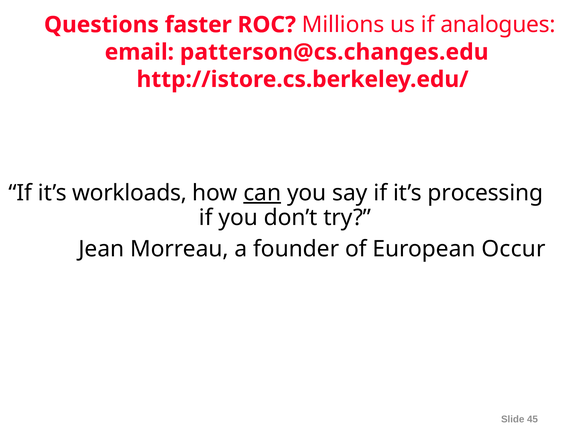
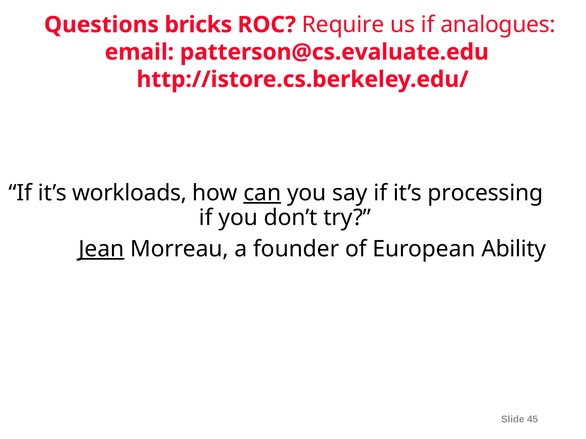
faster: faster -> bricks
Millions: Millions -> Require
patterson@cs.changes.edu: patterson@cs.changes.edu -> patterson@cs.evaluate.edu
Jean underline: none -> present
Occur: Occur -> Ability
